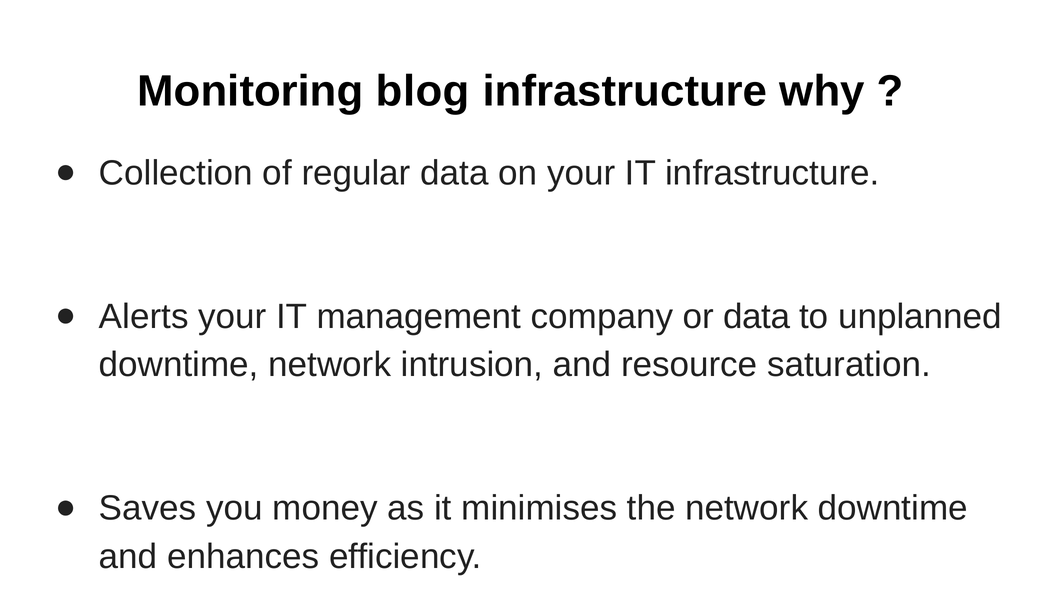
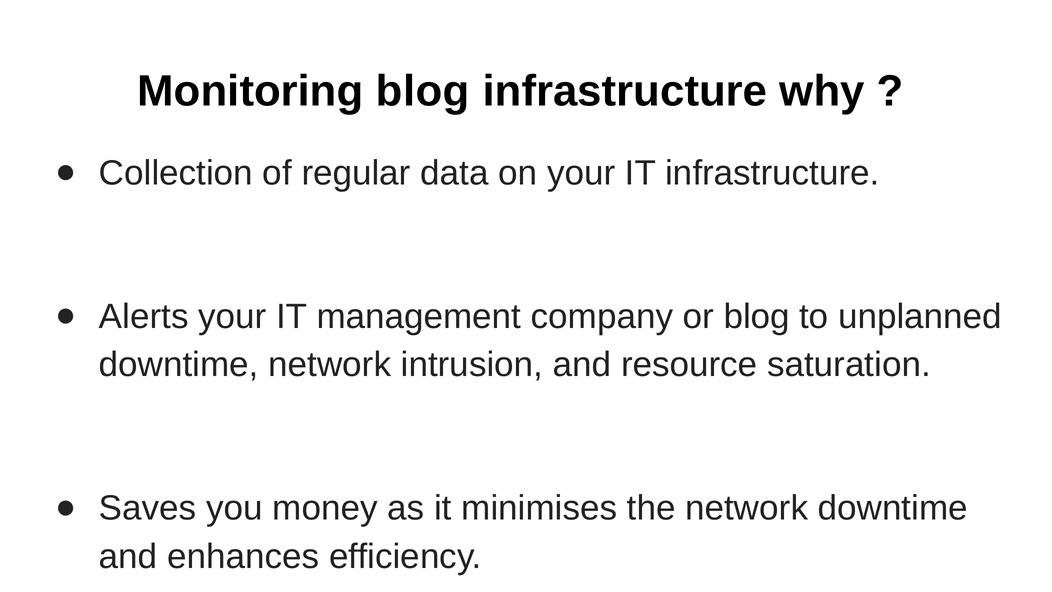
or data: data -> blog
